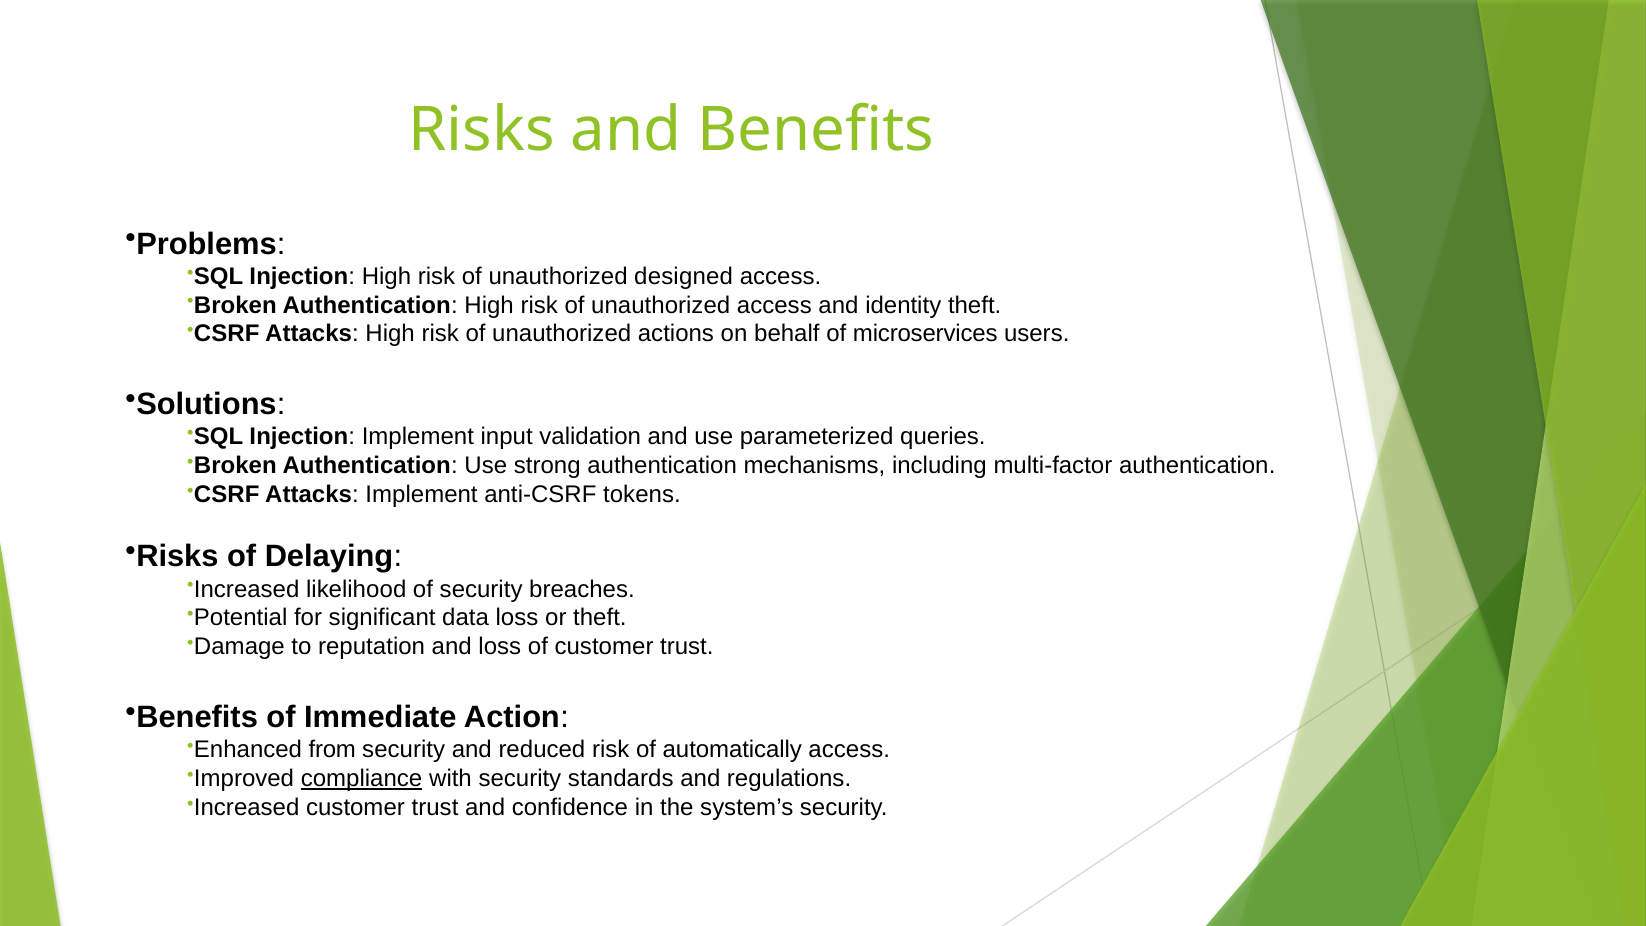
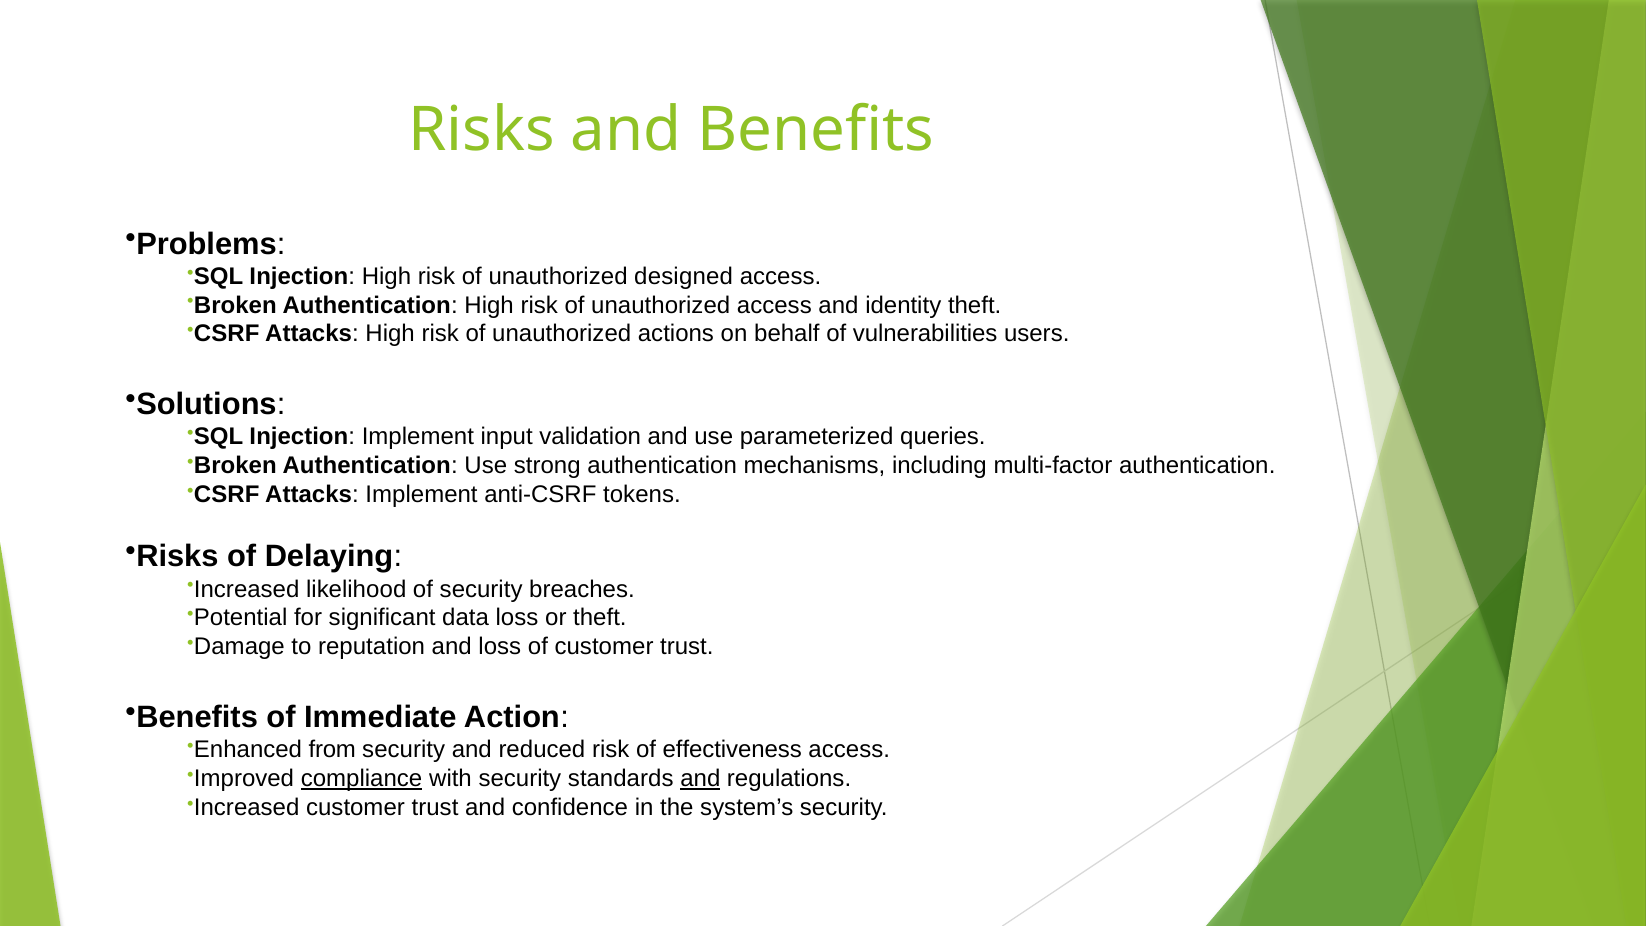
microservices: microservices -> vulnerabilities
automatically: automatically -> effectiveness
and at (700, 778) underline: none -> present
